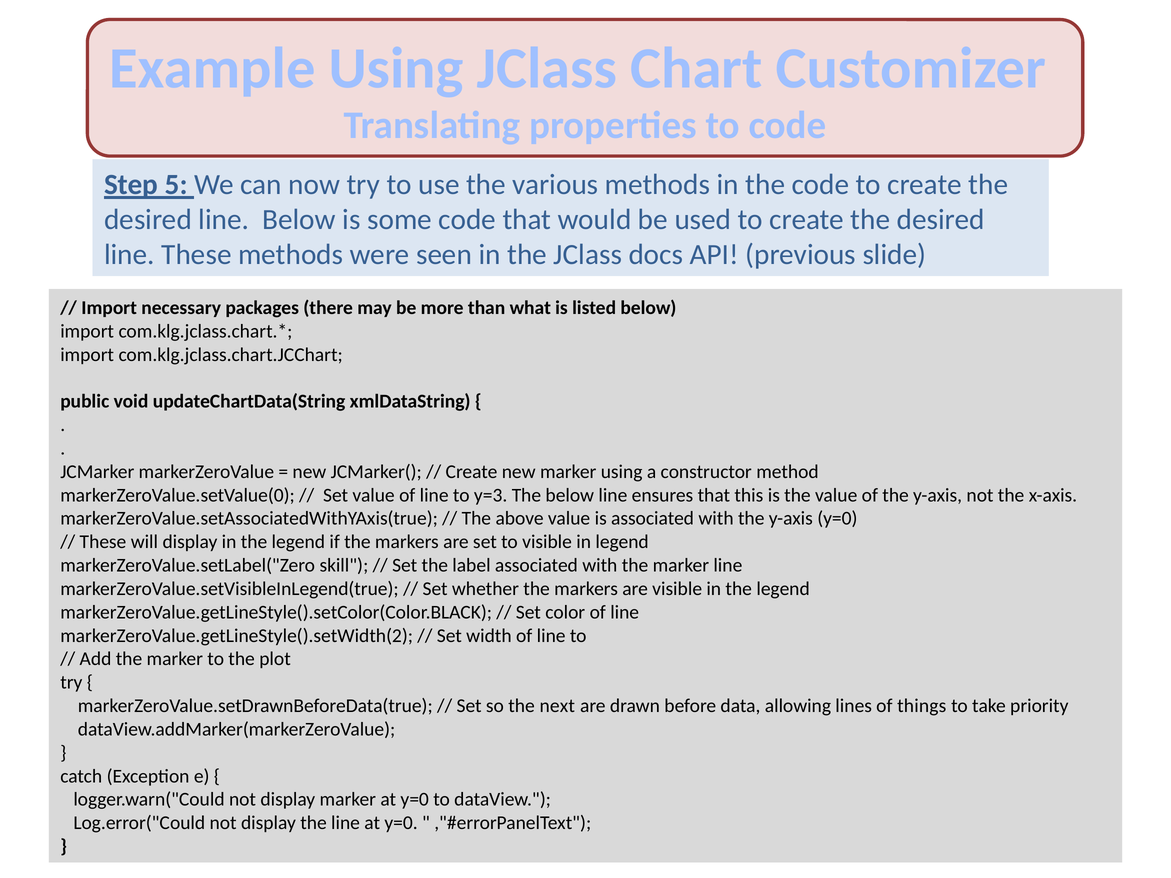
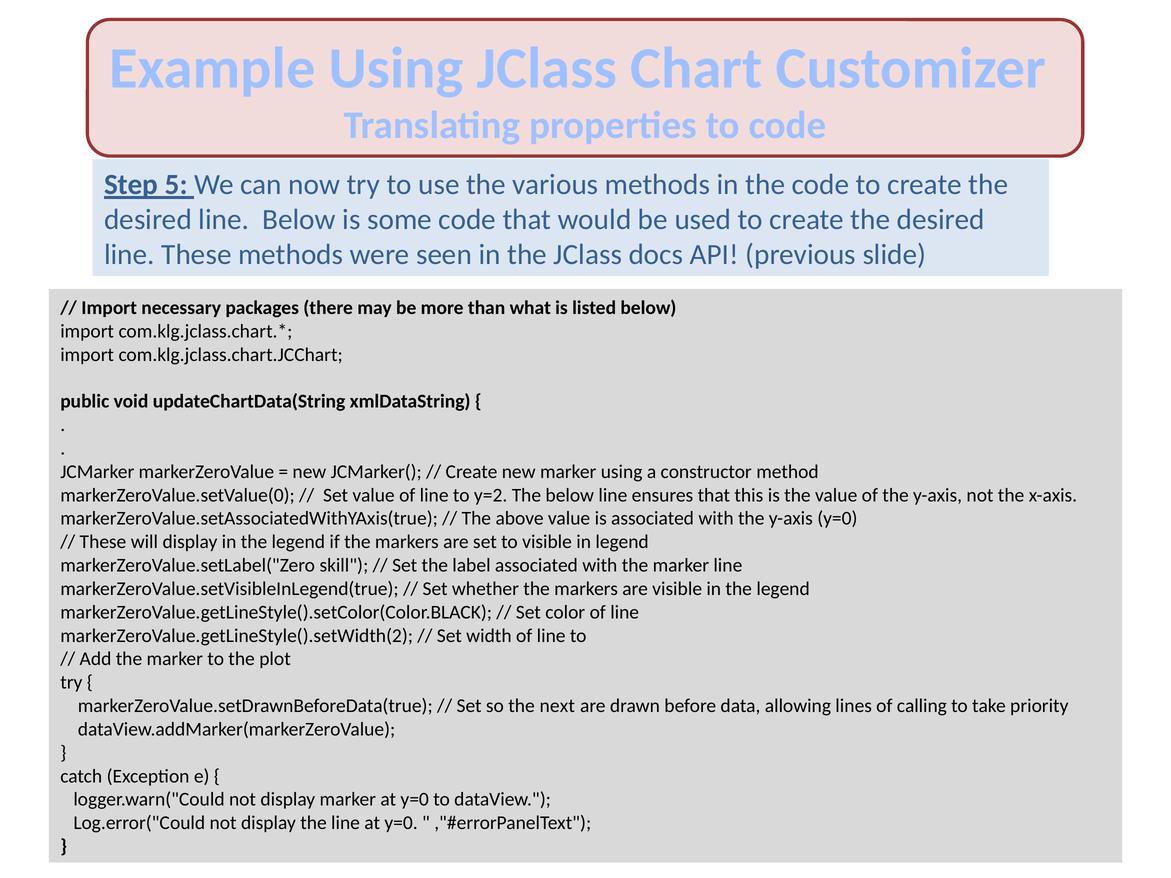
y=3: y=3 -> y=2
things: things -> calling
